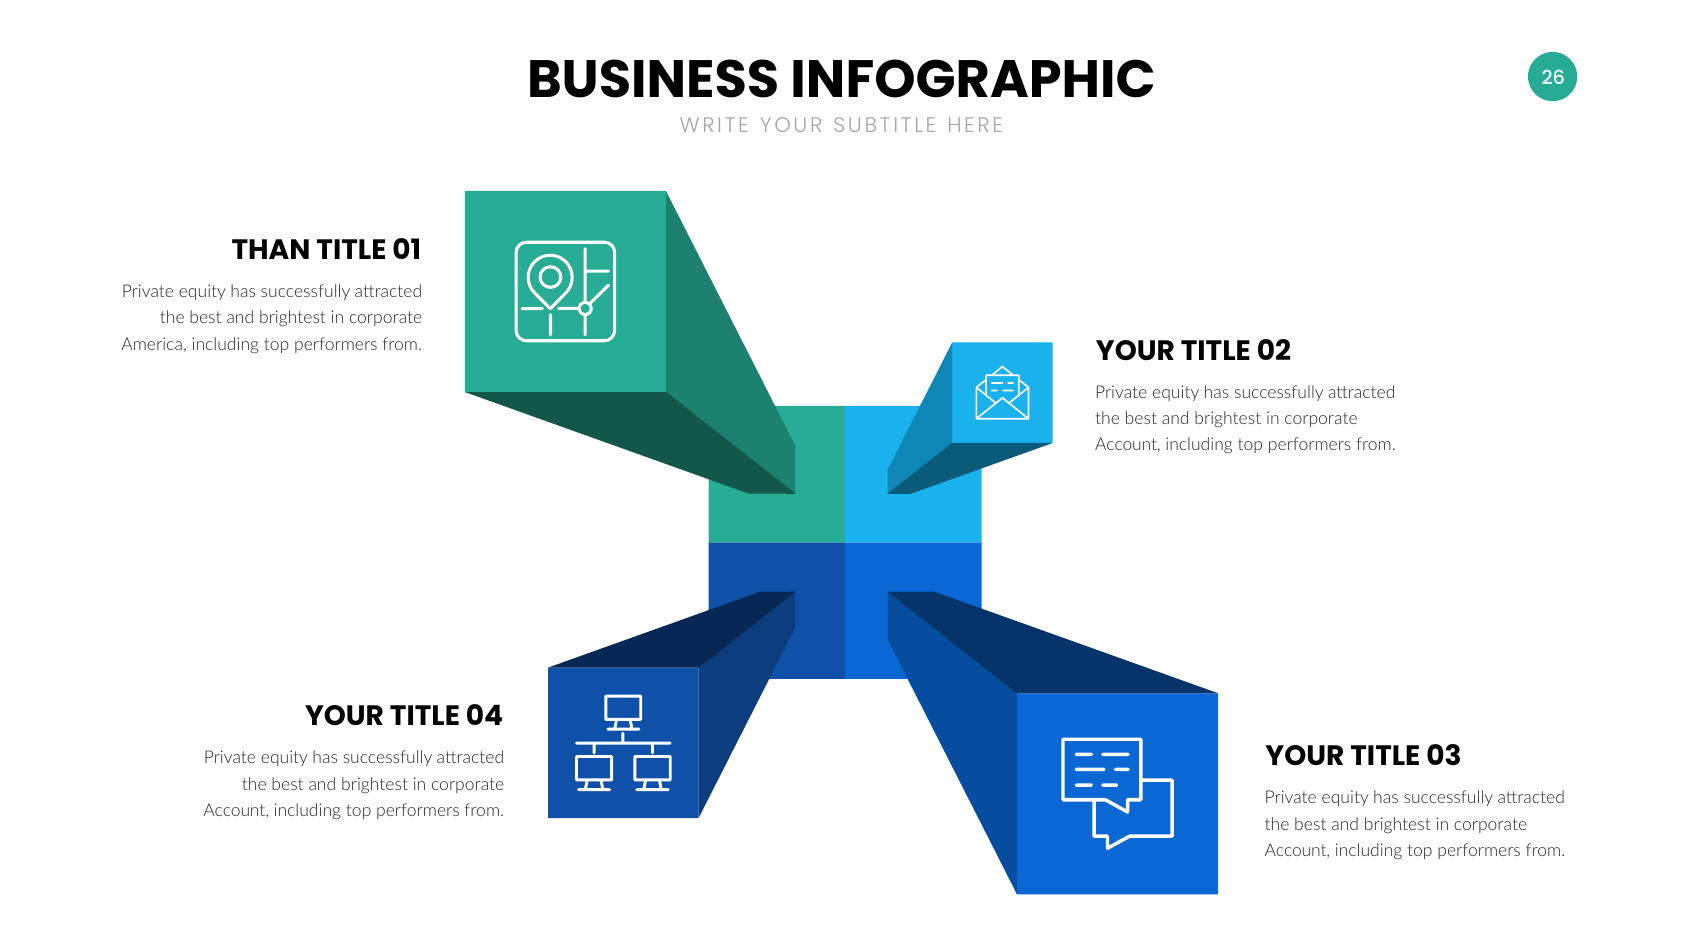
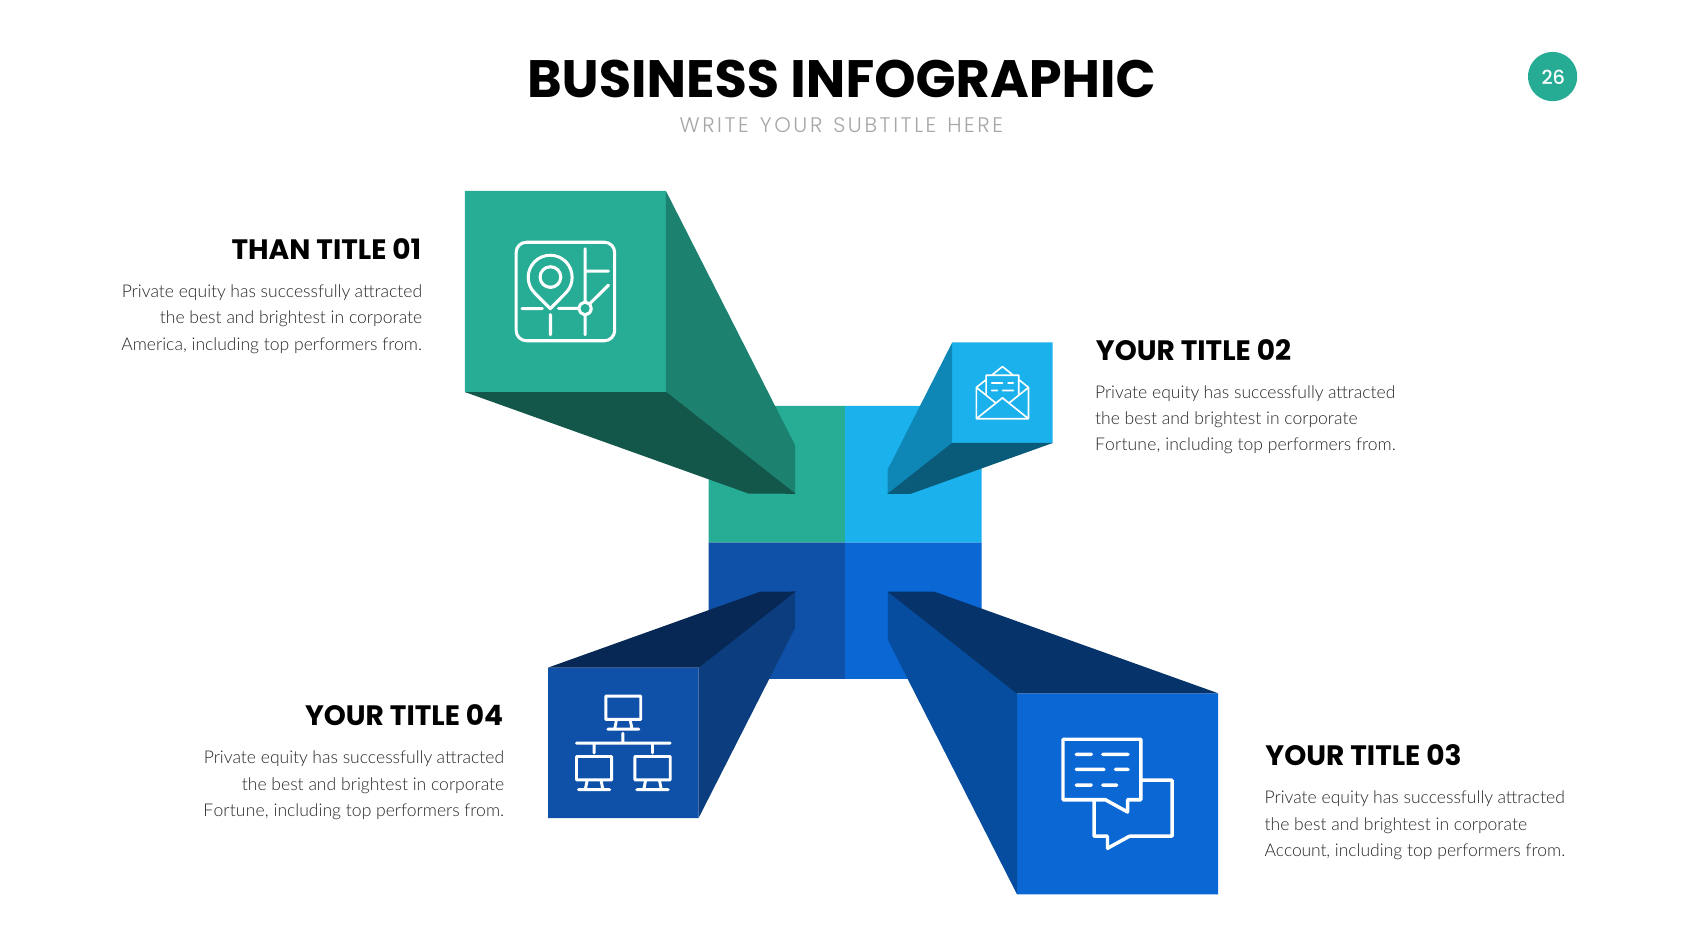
Account at (1128, 445): Account -> Fortune
Account at (236, 811): Account -> Fortune
